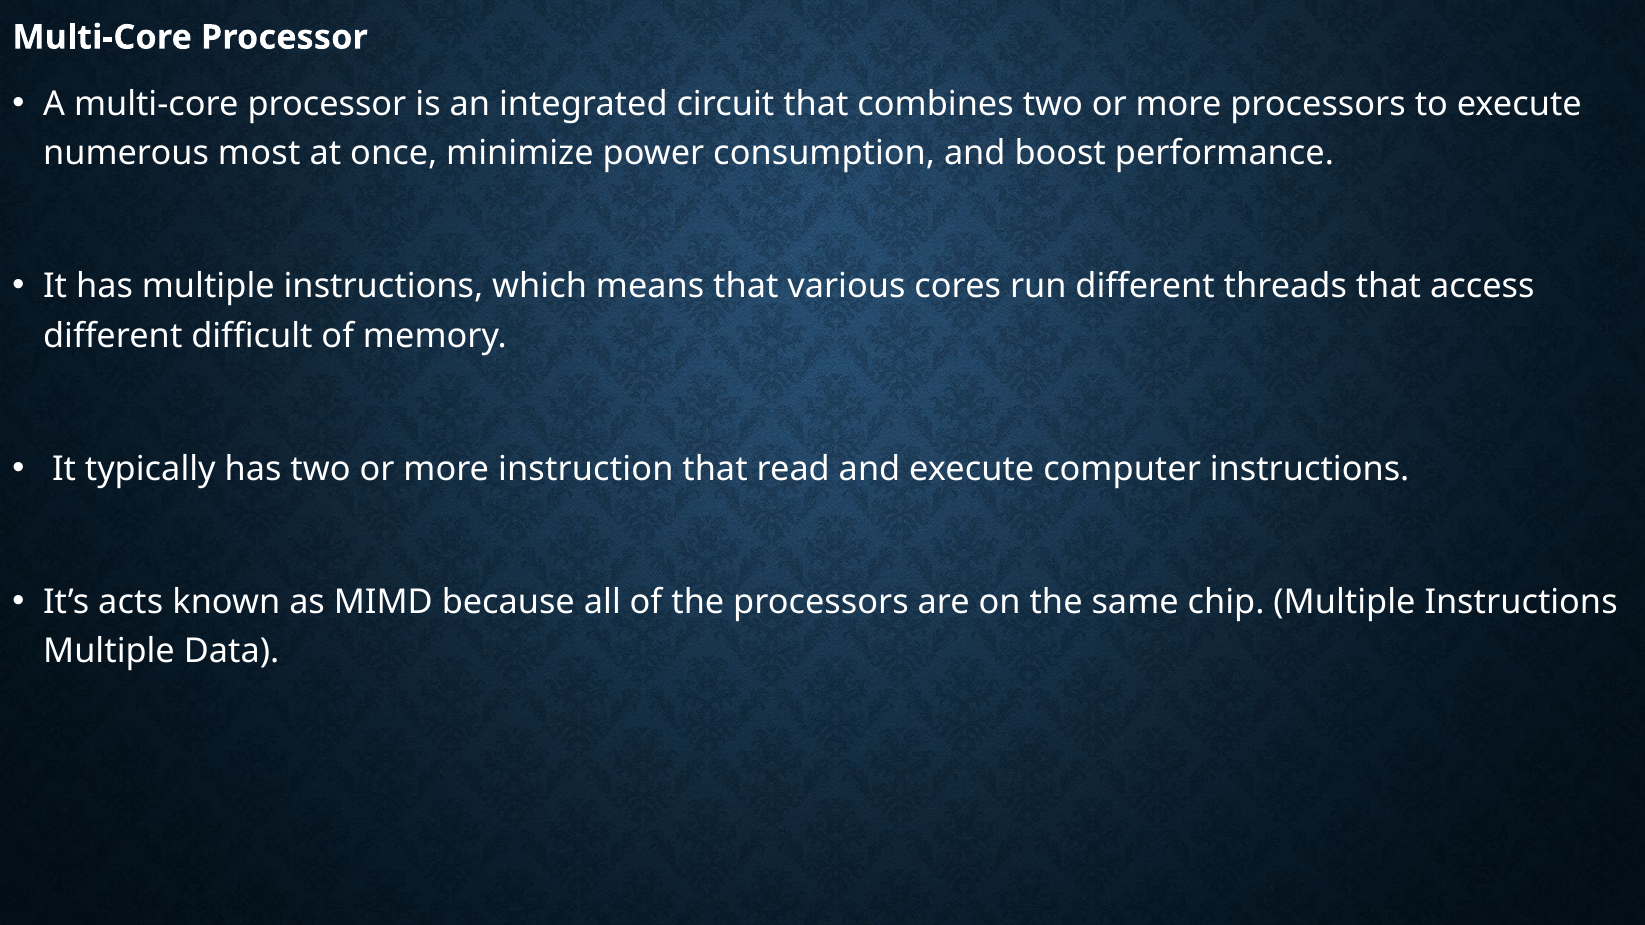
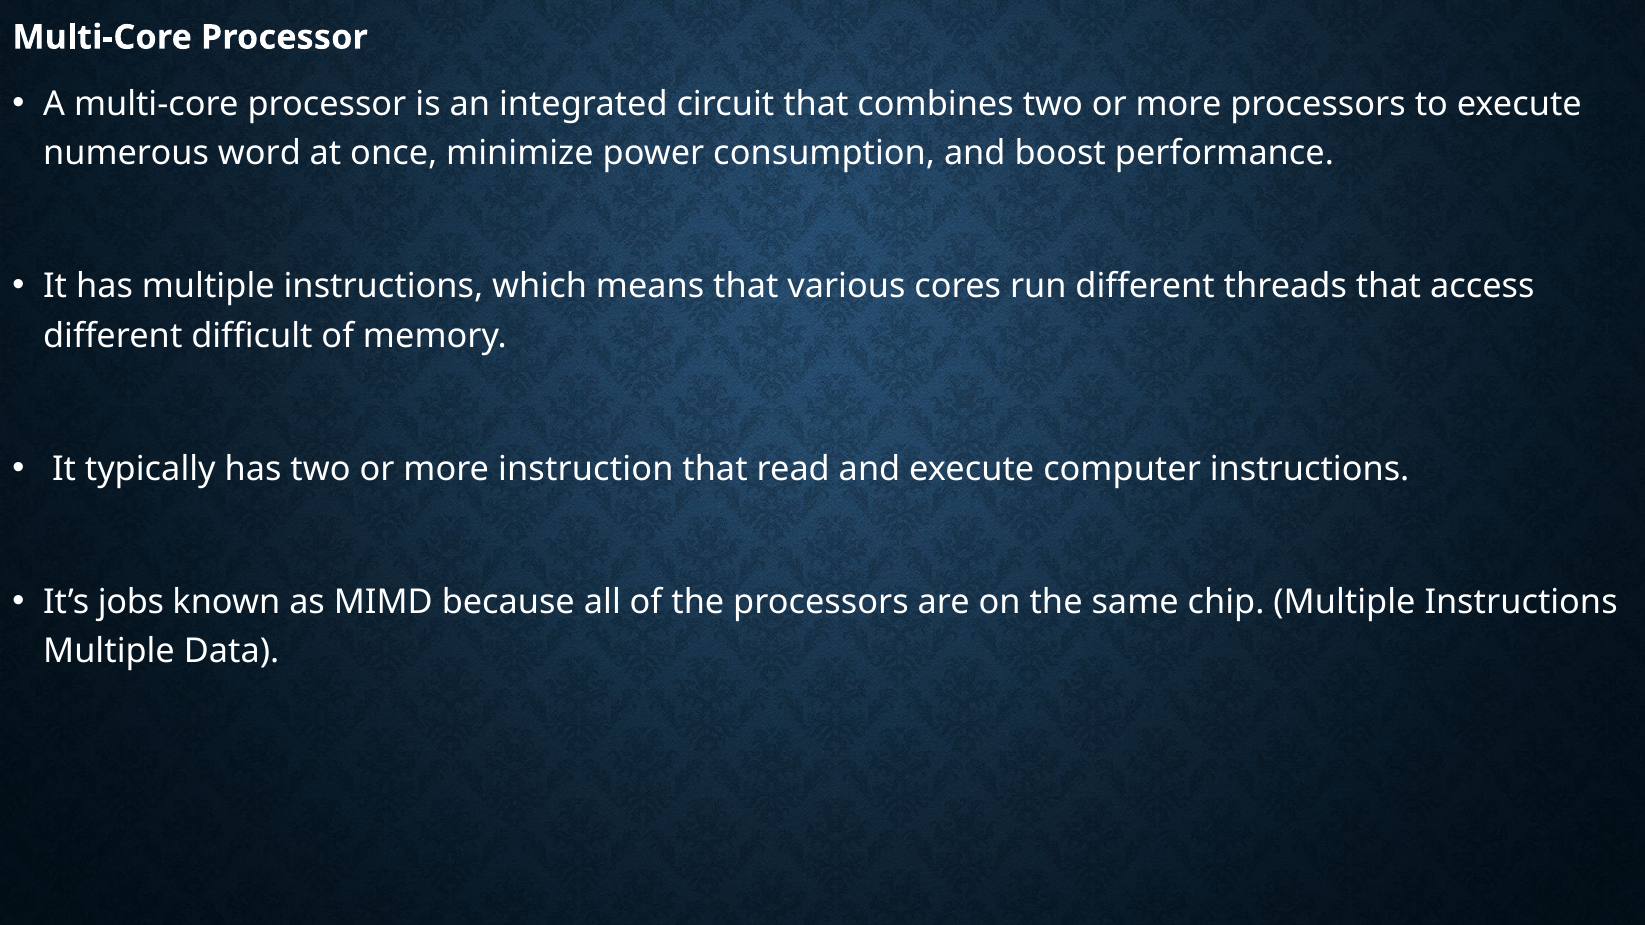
most: most -> word
acts: acts -> jobs
